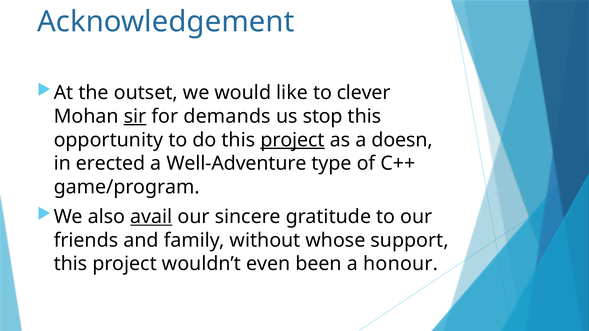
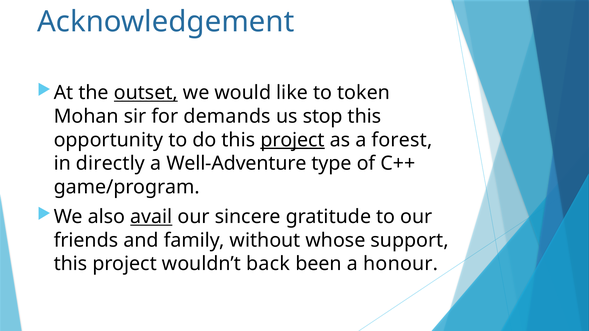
outset underline: none -> present
clever: clever -> token
sir underline: present -> none
doesn: doesn -> forest
erected: erected -> directly
even: even -> back
